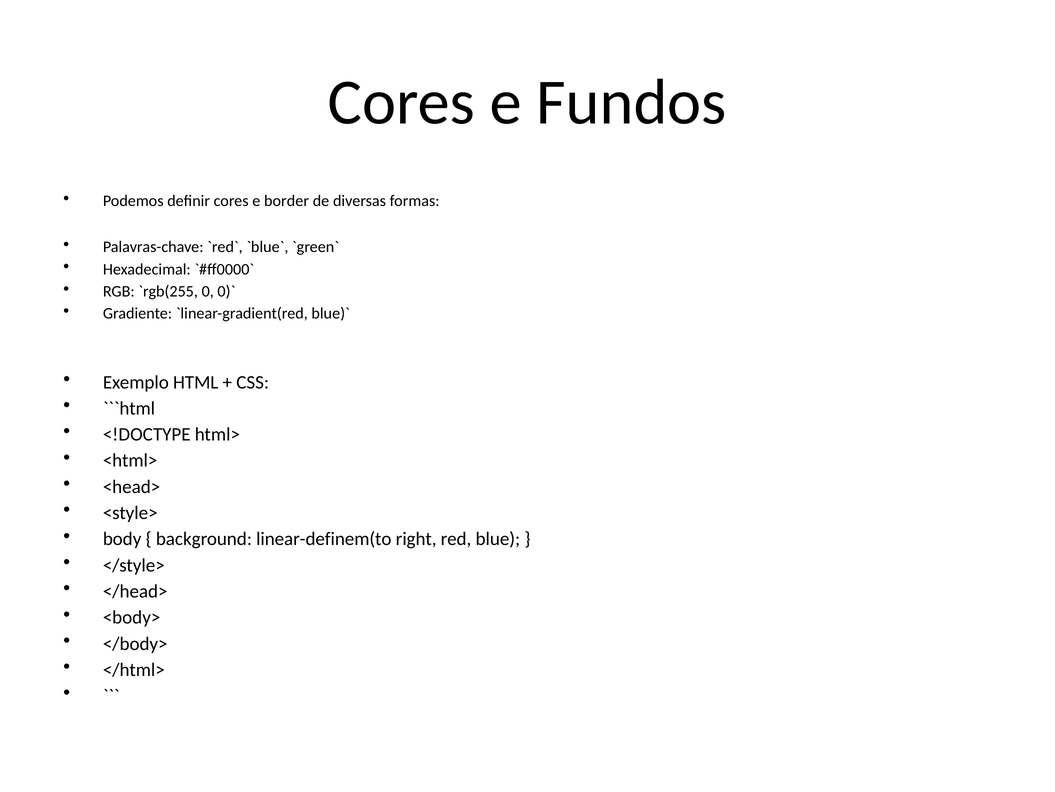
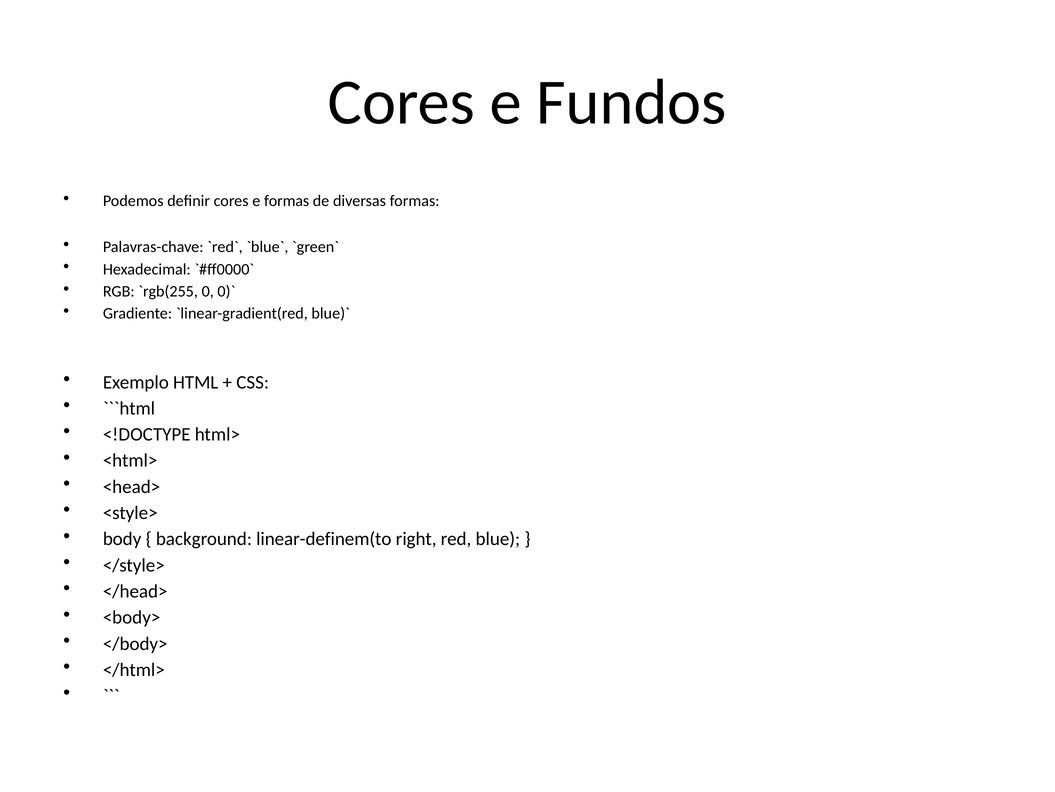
e border: border -> formas
